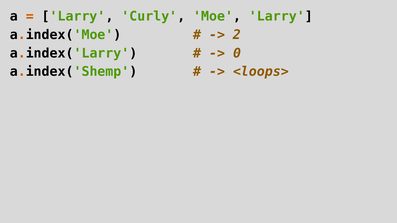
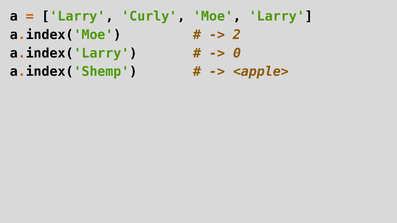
<loops>: <loops> -> <apple>
